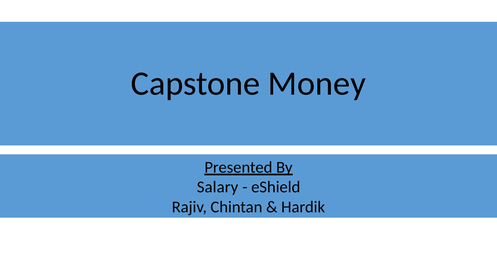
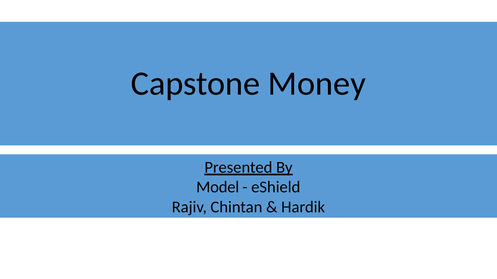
Salary: Salary -> Model
